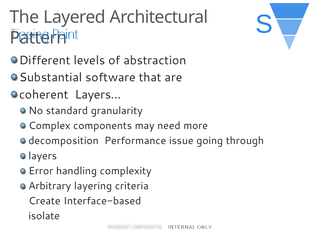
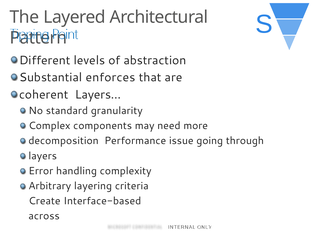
software: software -> enforces
isolate: isolate -> across
